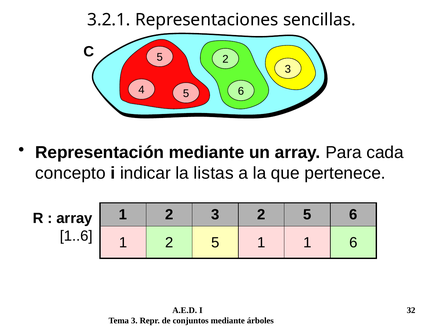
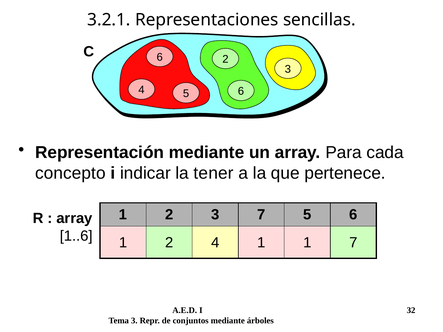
C 5: 5 -> 6
listas: listas -> tener
3 2: 2 -> 7
1 2 5: 5 -> 4
1 6: 6 -> 7
